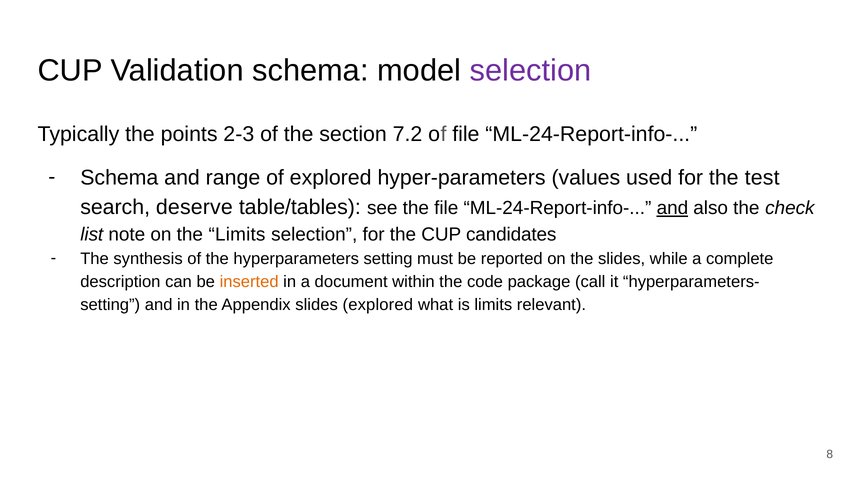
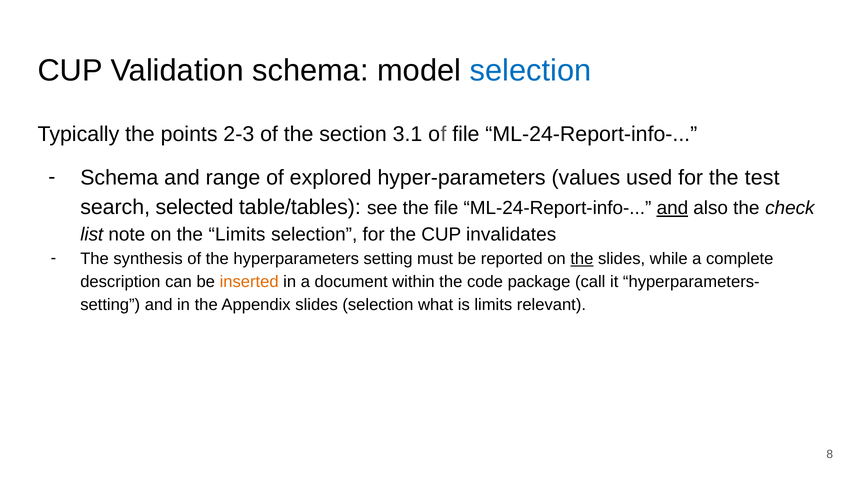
selection at (531, 71) colour: purple -> blue
7.2: 7.2 -> 3.1
deserve: deserve -> selected
candidates: candidates -> invalidates
the at (582, 259) underline: none -> present
slides explored: explored -> selection
